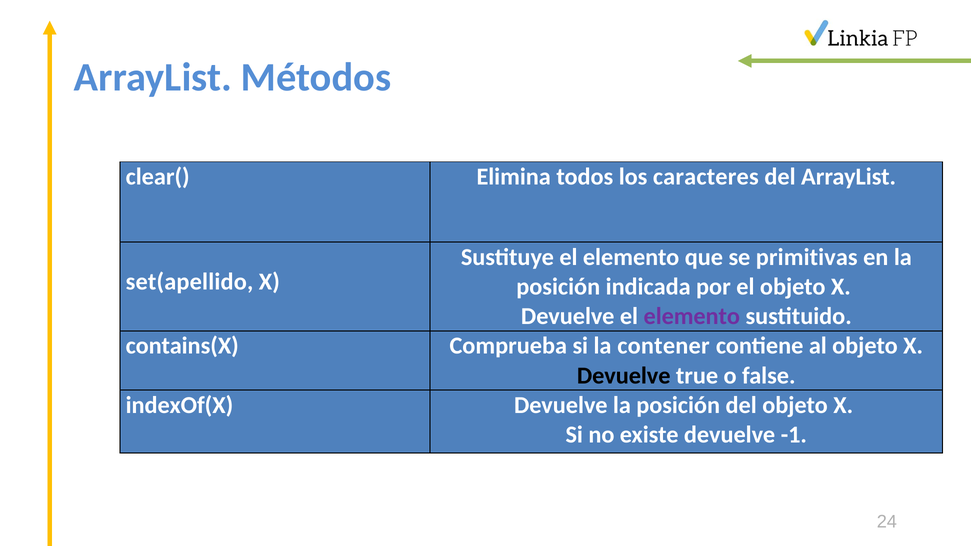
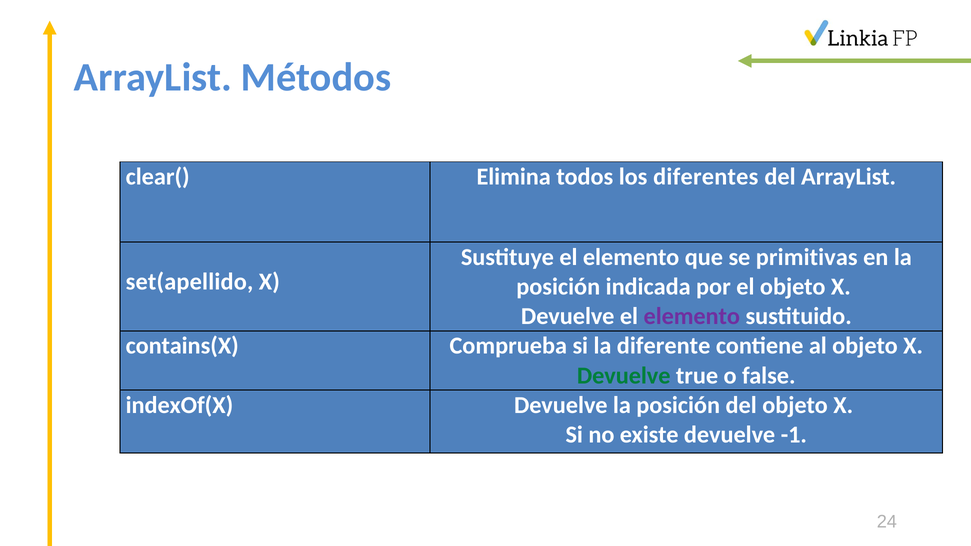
caracteres: caracteres -> diferentes
contener: contener -> diferente
Devuelve at (624, 376) colour: black -> green
